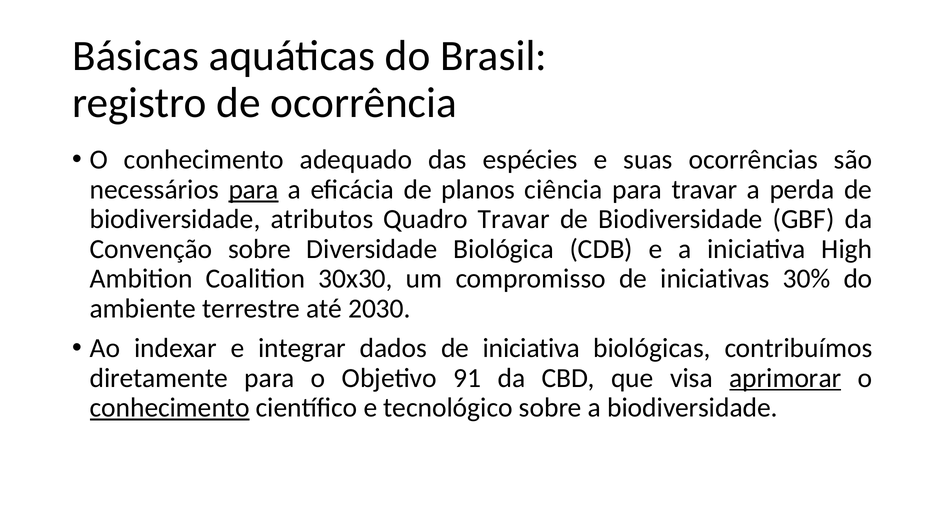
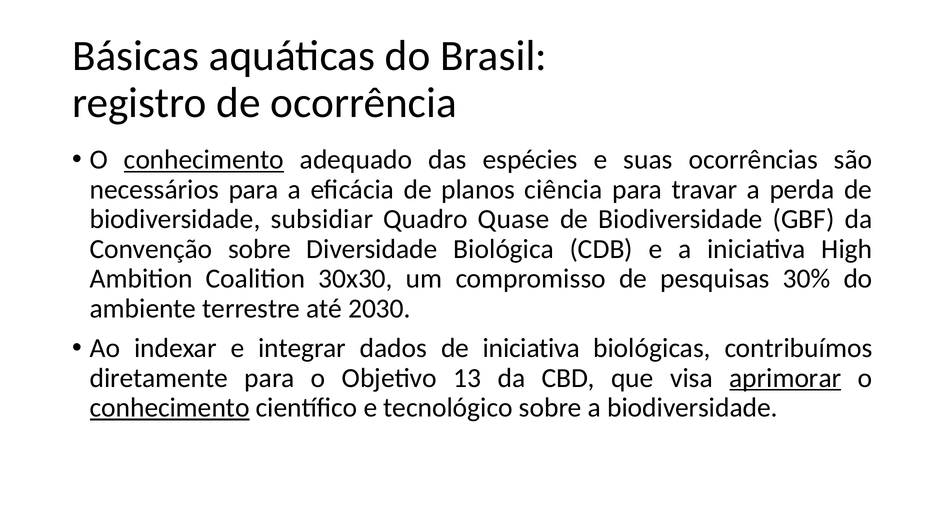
conhecimento at (204, 160) underline: none -> present
para at (254, 189) underline: present -> none
atributos: atributos -> subsidiar
Quadro Travar: Travar -> Quase
iniciativas: iniciativas -> pesquisas
91: 91 -> 13
